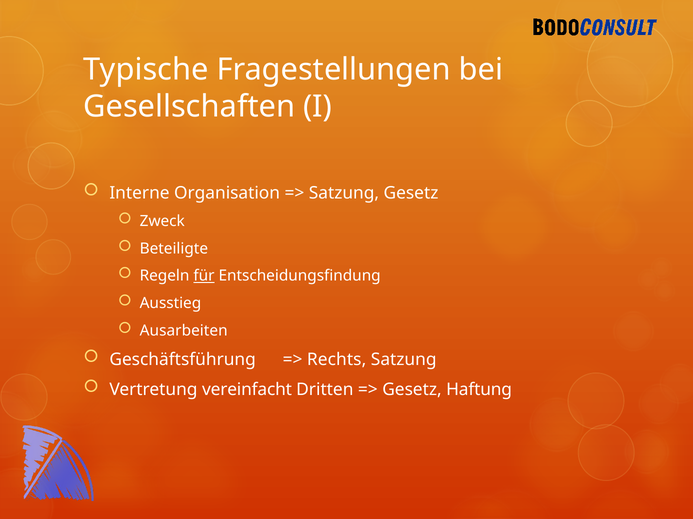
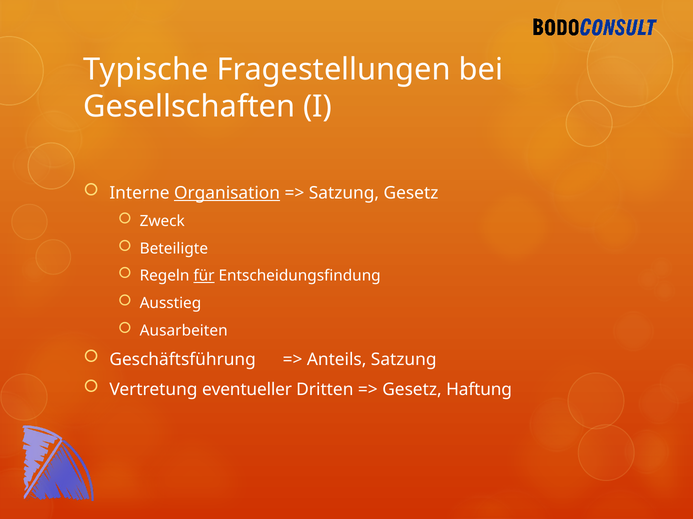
Organisation underline: none -> present
Rechts: Rechts -> Anteils
vereinfacht: vereinfacht -> eventueller
